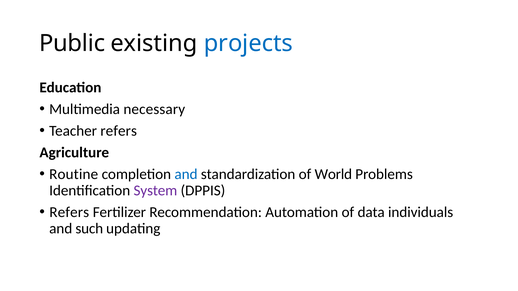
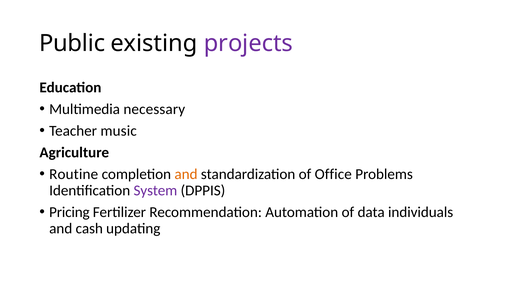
projects colour: blue -> purple
Teacher refers: refers -> music
and at (186, 174) colour: blue -> orange
World: World -> Office
Refers at (69, 212): Refers -> Pricing
such: such -> cash
